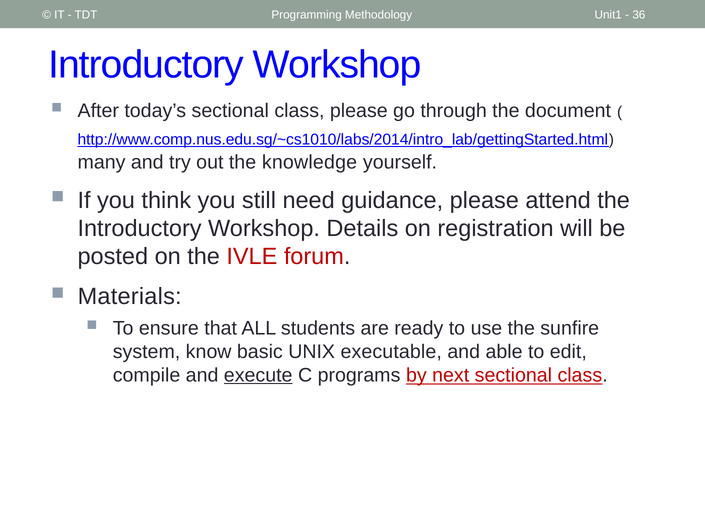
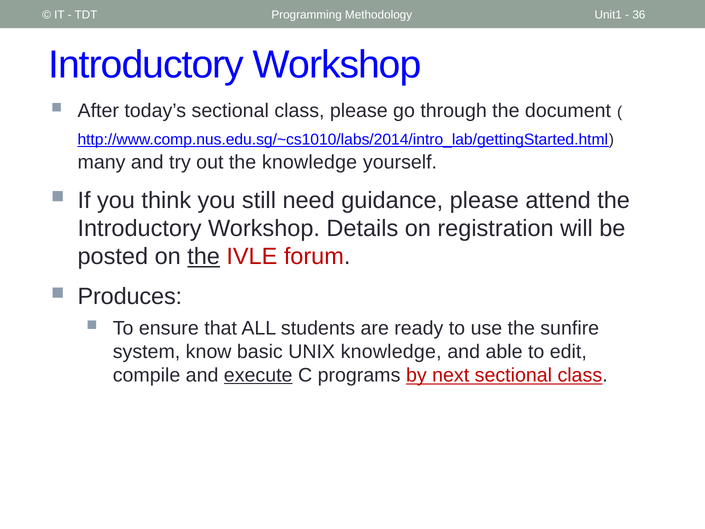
the at (204, 257) underline: none -> present
Materials: Materials -> Produces
UNIX executable: executable -> knowledge
